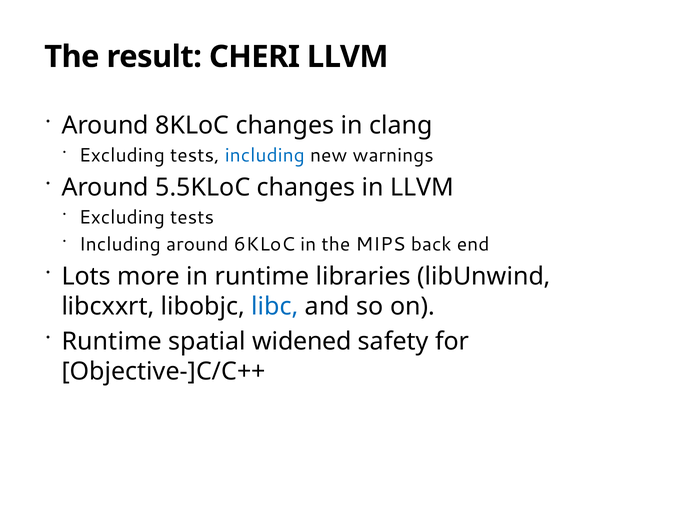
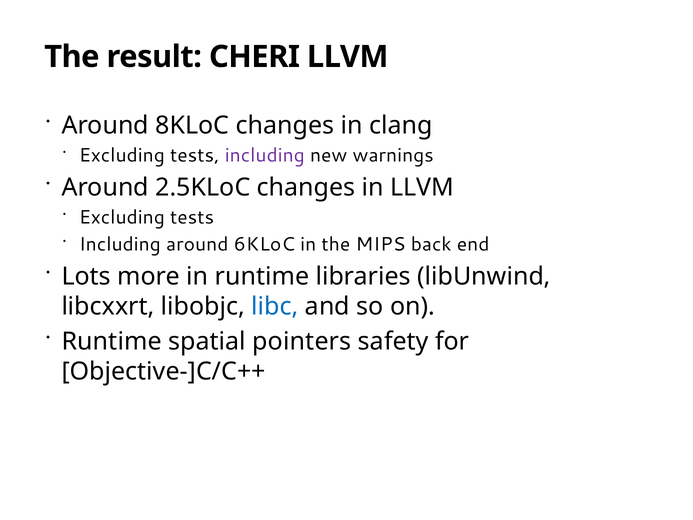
including at (265, 156) colour: blue -> purple
5.5KLoC: 5.5KLoC -> 2.5KLoC
widened: widened -> pointers
